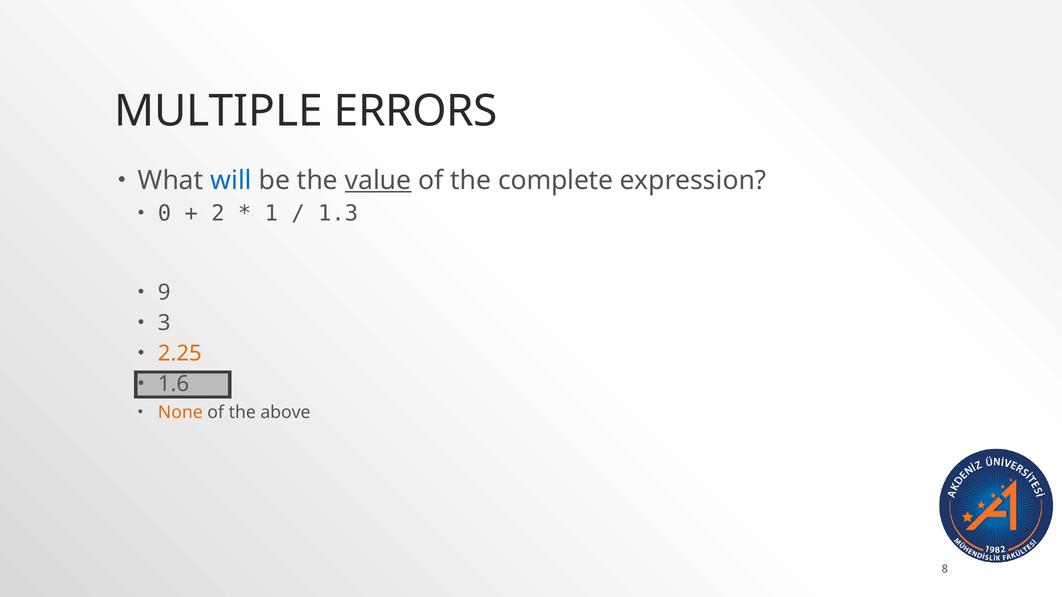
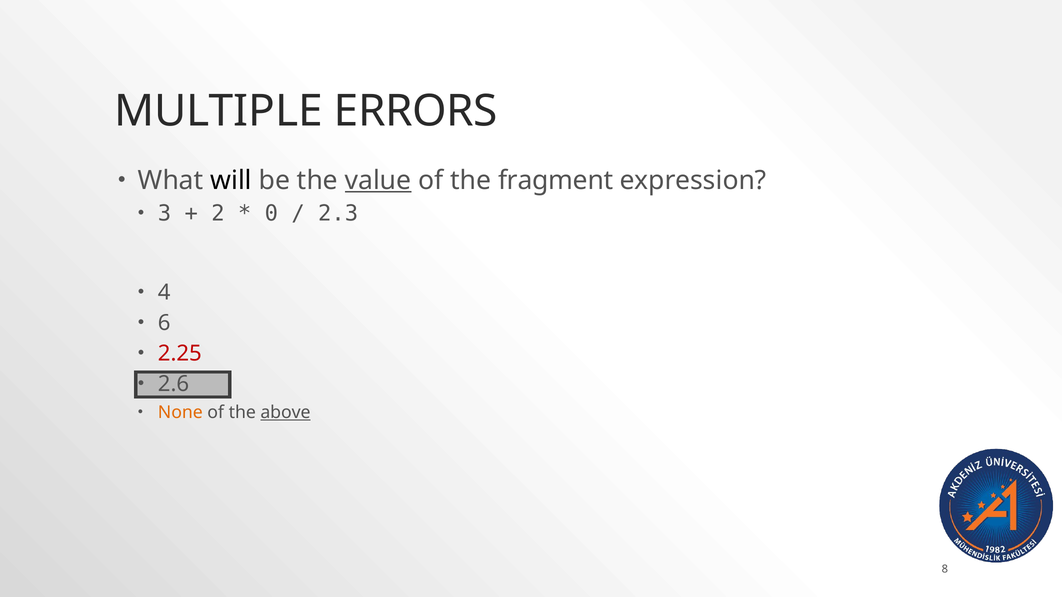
will colour: blue -> black
complete: complete -> fragment
0: 0 -> 3
1: 1 -> 0
1.3: 1.3 -> 2.3
9: 9 -> 4
3: 3 -> 6
2.25 colour: orange -> red
1.6: 1.6 -> 2.6
above underline: none -> present
